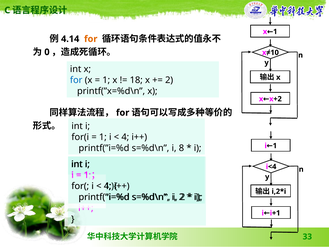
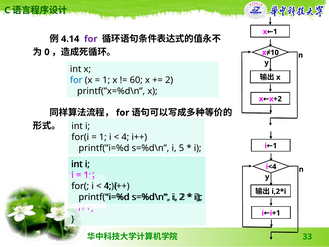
for at (91, 39) colour: orange -> purple
18: 18 -> 60
8: 8 -> 5
